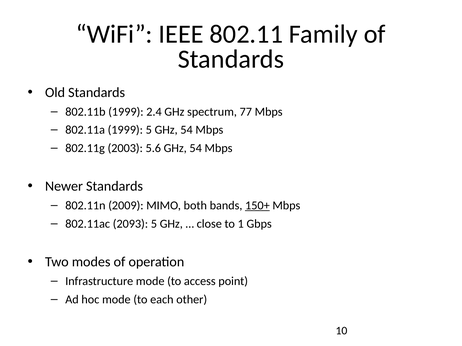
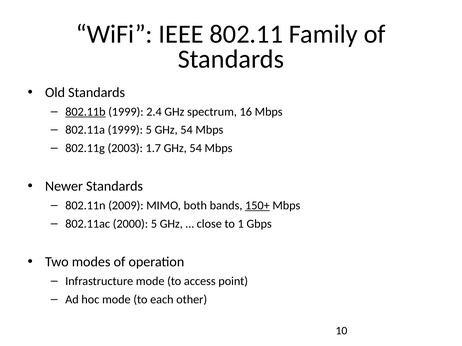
802.11b underline: none -> present
77: 77 -> 16
5.6: 5.6 -> 1.7
2093: 2093 -> 2000
